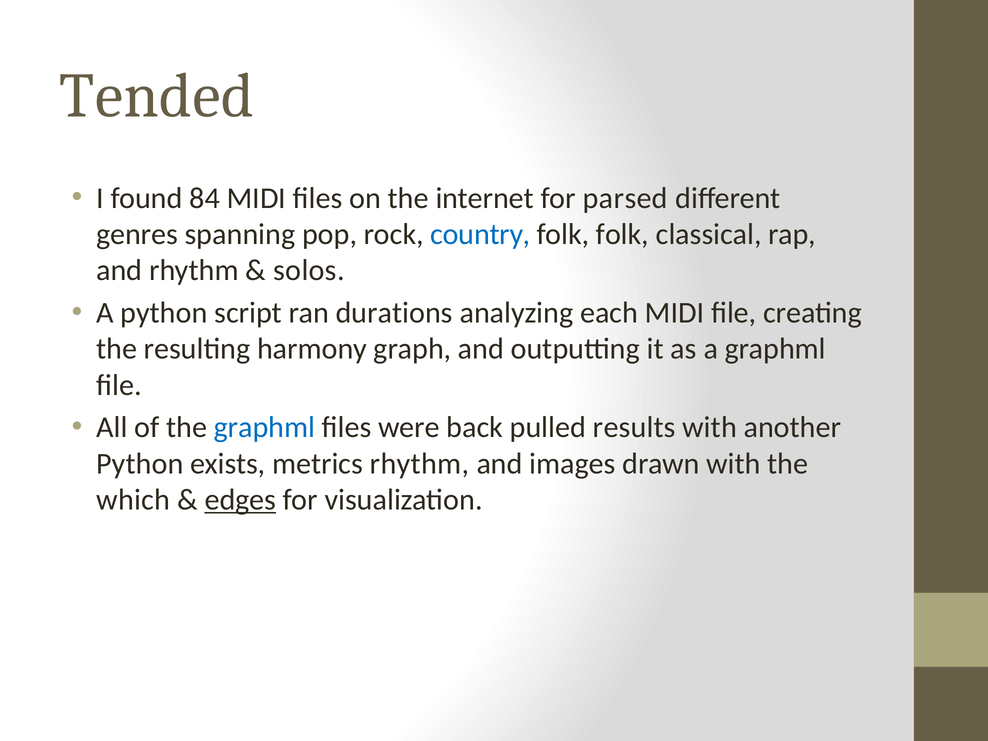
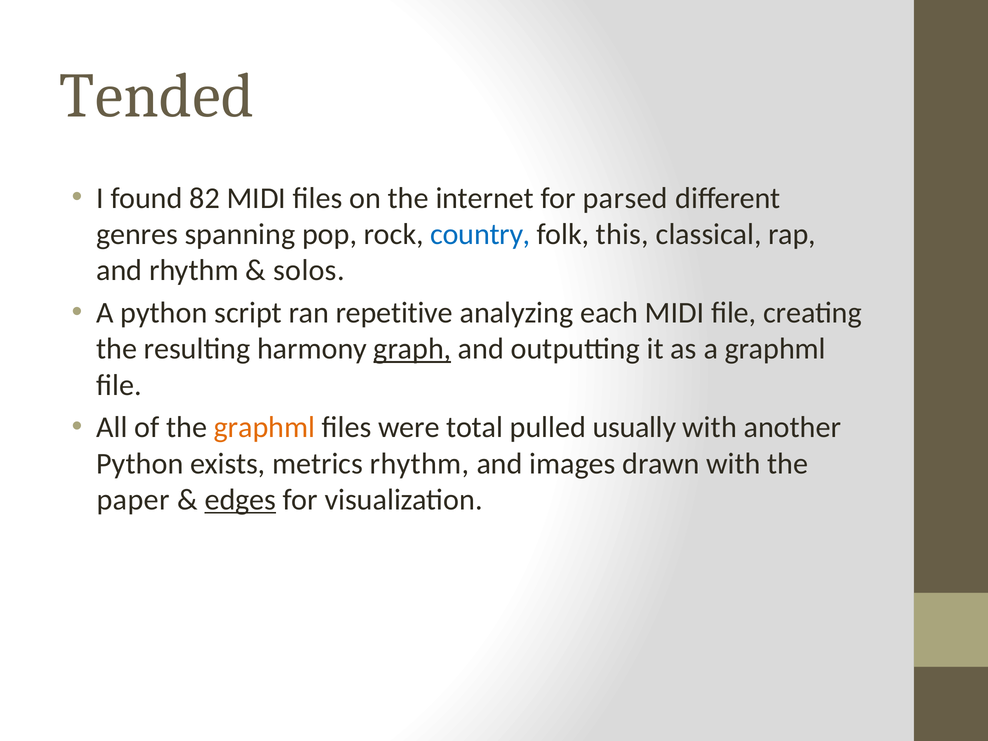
84: 84 -> 82
folk folk: folk -> this
durations: durations -> repetitive
graph underline: none -> present
graphml at (264, 427) colour: blue -> orange
back: back -> total
results: results -> usually
which: which -> paper
